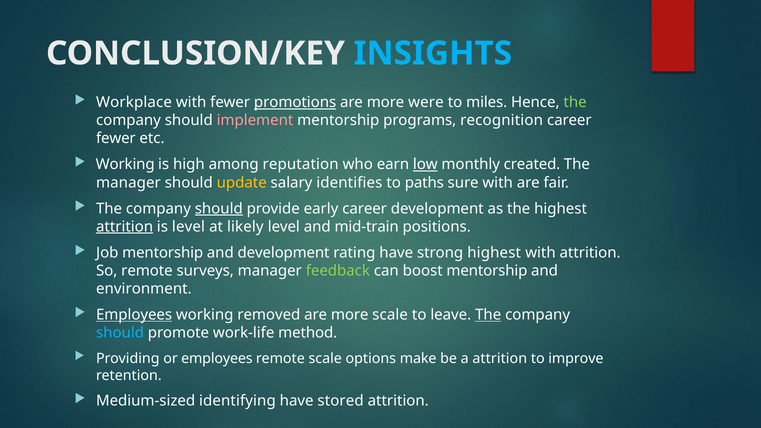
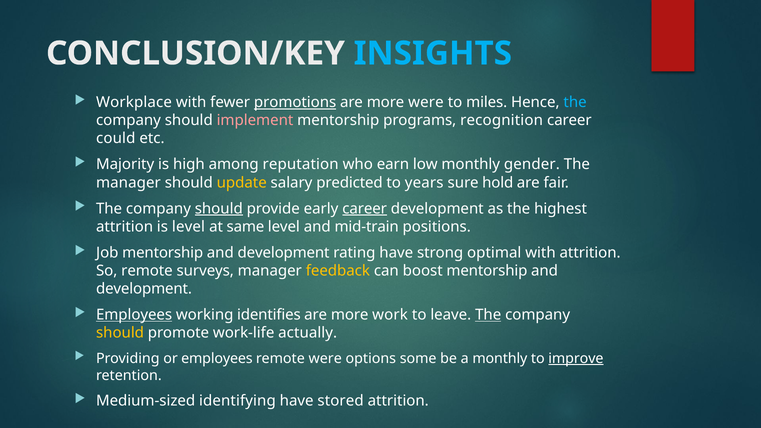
the at (575, 102) colour: light green -> light blue
fewer at (116, 139): fewer -> could
Working at (125, 165): Working -> Majority
low underline: present -> none
created: created -> gender
identifies: identifies -> predicted
paths: paths -> years
sure with: with -> hold
career at (365, 209) underline: none -> present
attrition at (125, 227) underline: present -> none
likely: likely -> same
strong highest: highest -> optimal
feedback colour: light green -> yellow
environment at (144, 289): environment -> development
removed: removed -> identifies
more scale: scale -> work
should at (120, 333) colour: light blue -> yellow
method: method -> actually
remote scale: scale -> were
make: make -> some
a attrition: attrition -> monthly
improve underline: none -> present
